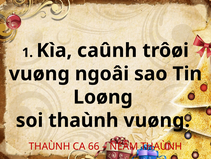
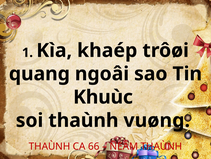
caûnh: caûnh -> khaép
vuøng at (39, 73): vuøng -> quang
Loøng: Loøng -> Khuùc
